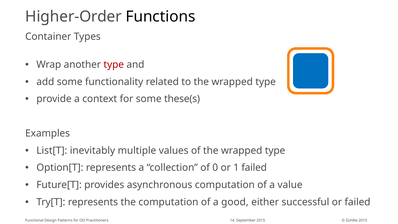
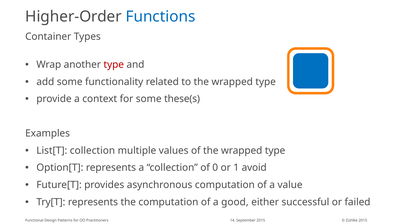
Functions colour: black -> blue
List[T inevitably: inevitably -> collection
1 failed: failed -> avoid
